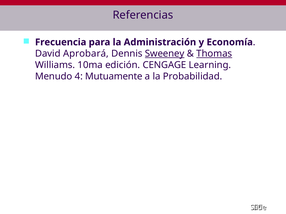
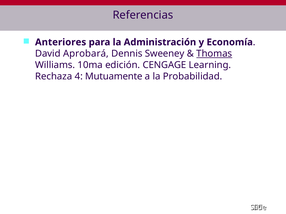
Frecuencia: Frecuencia -> Anteriores
Sweeney underline: present -> none
Menudo: Menudo -> Rechaza
